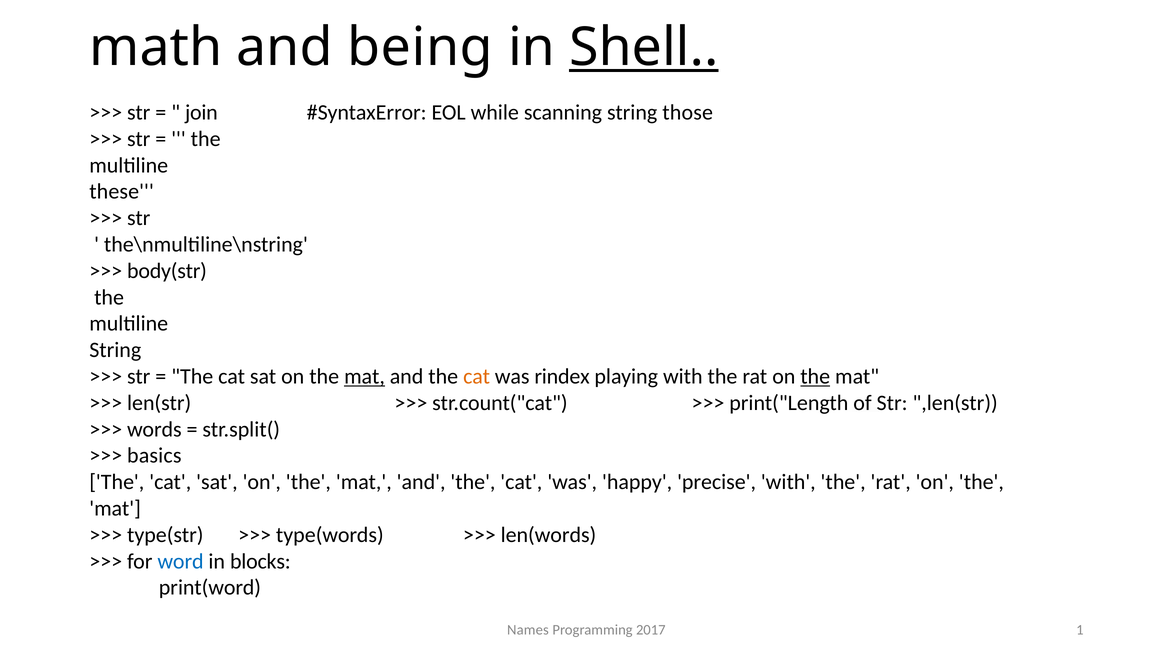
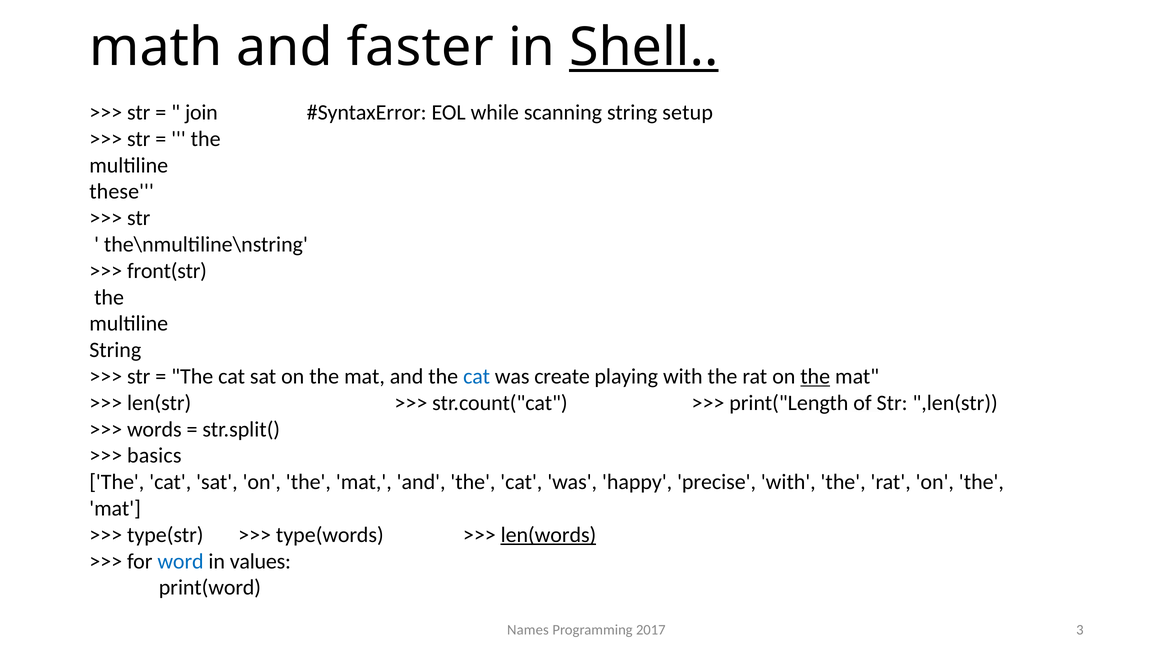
being: being -> faster
those: those -> setup
body(str: body(str -> front(str
mat at (364, 376) underline: present -> none
cat at (477, 376) colour: orange -> blue
rindex: rindex -> create
len(words underline: none -> present
blocks: blocks -> values
1: 1 -> 3
